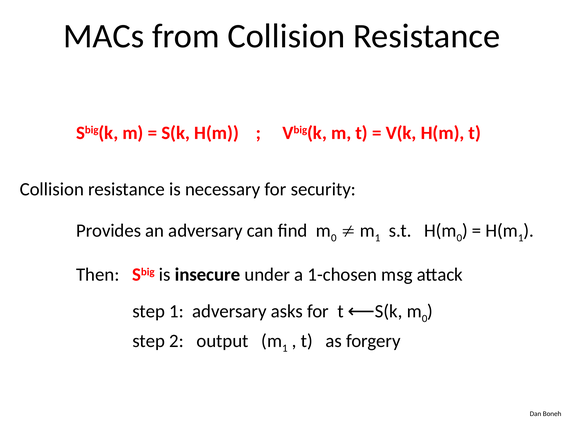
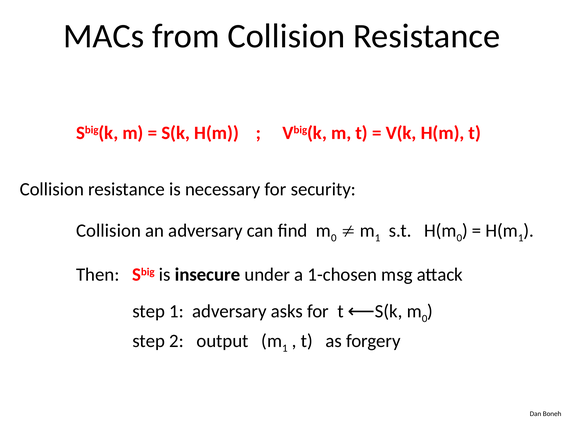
Provides at (109, 230): Provides -> Collision
